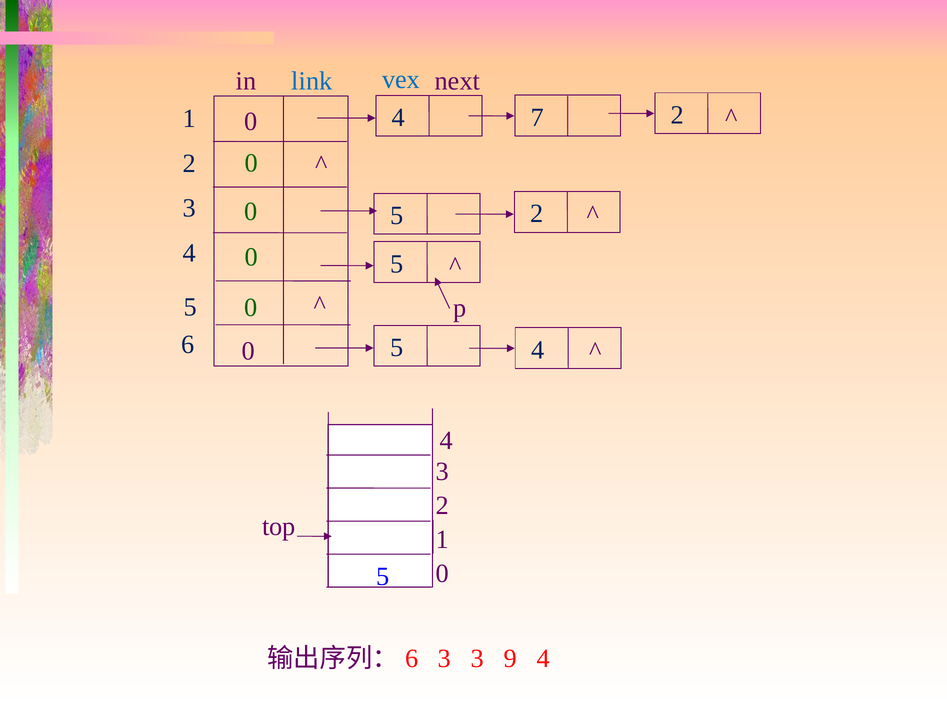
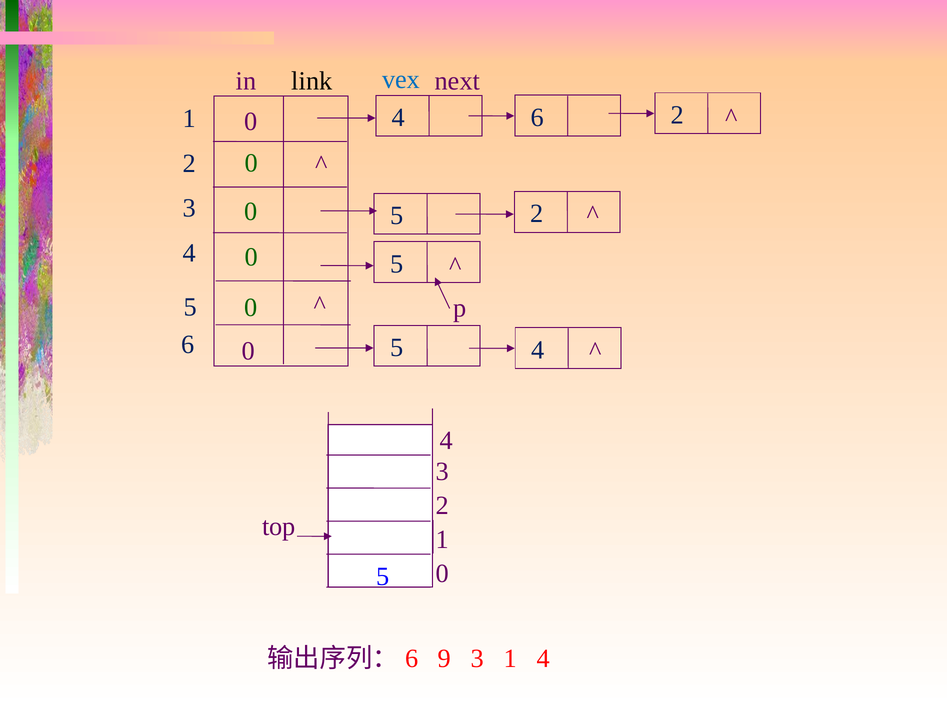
link colour: blue -> black
4 7: 7 -> 6
3 at (445, 659): 3 -> 9
3 9: 9 -> 1
